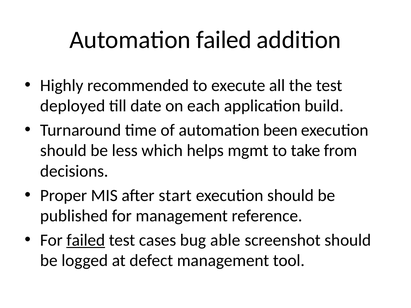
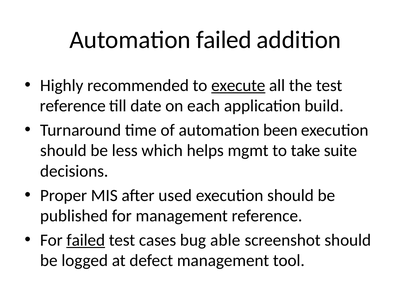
execute underline: none -> present
deployed at (73, 106): deployed -> reference
from: from -> suite
start: start -> used
